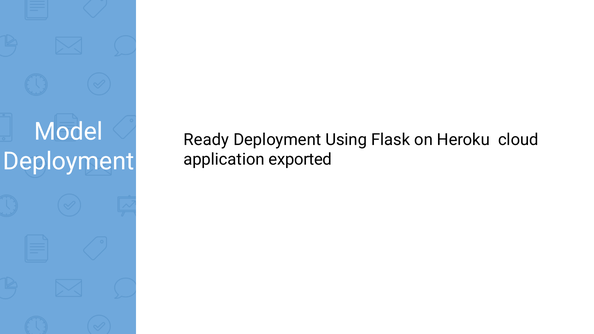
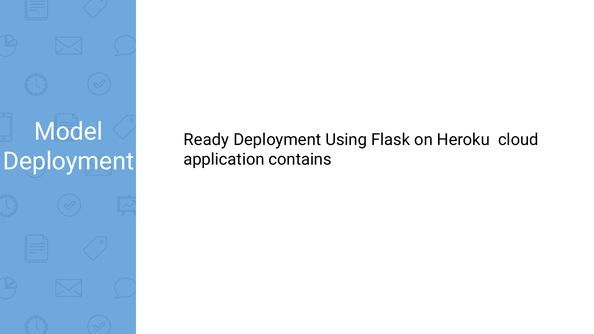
exported: exported -> contains
